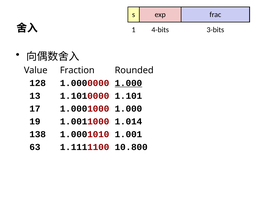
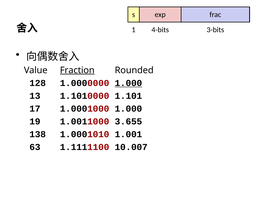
Fraction underline: none -> present
1.014: 1.014 -> 3.655
10.800: 10.800 -> 10.007
